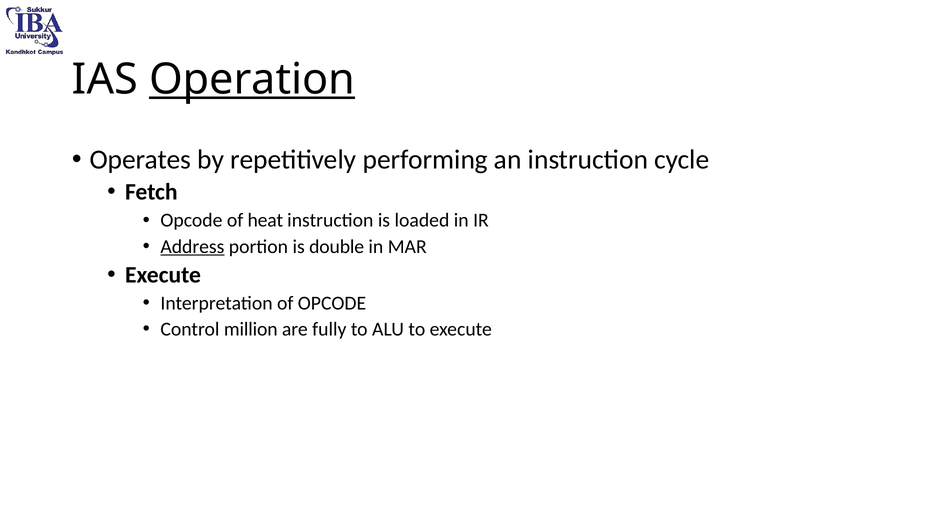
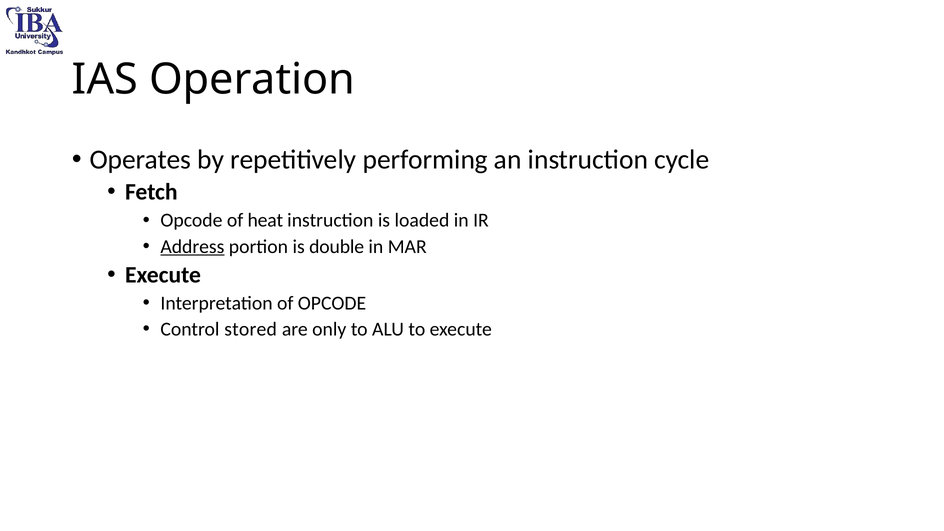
Operation underline: present -> none
million: million -> stored
fully: fully -> only
